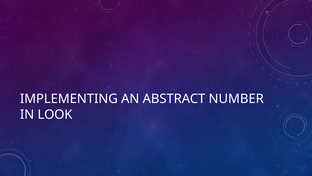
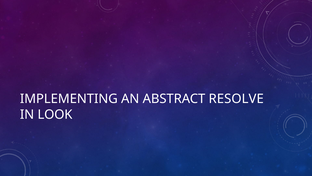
NUMBER: NUMBER -> RESOLVE
